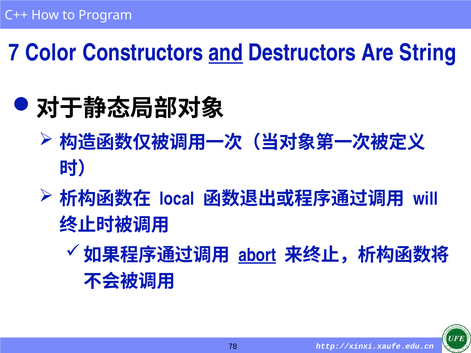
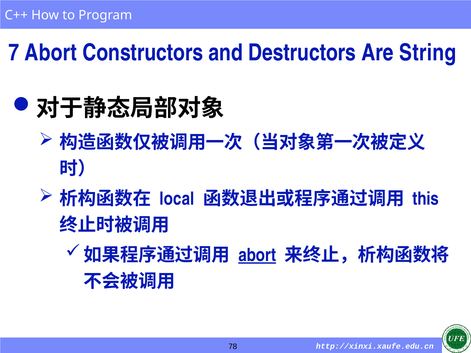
7 Color: Color -> Abort
and underline: present -> none
will: will -> this
